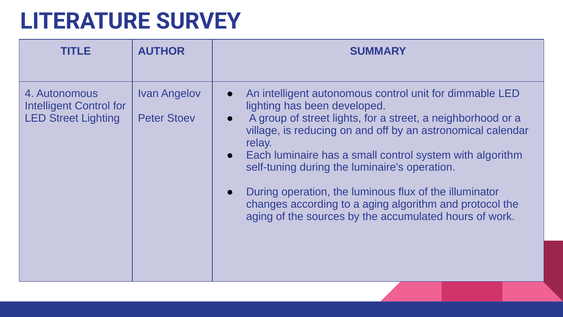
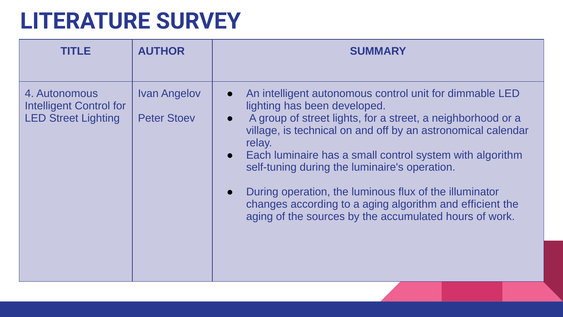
reducing: reducing -> technical
protocol: protocol -> efficient
